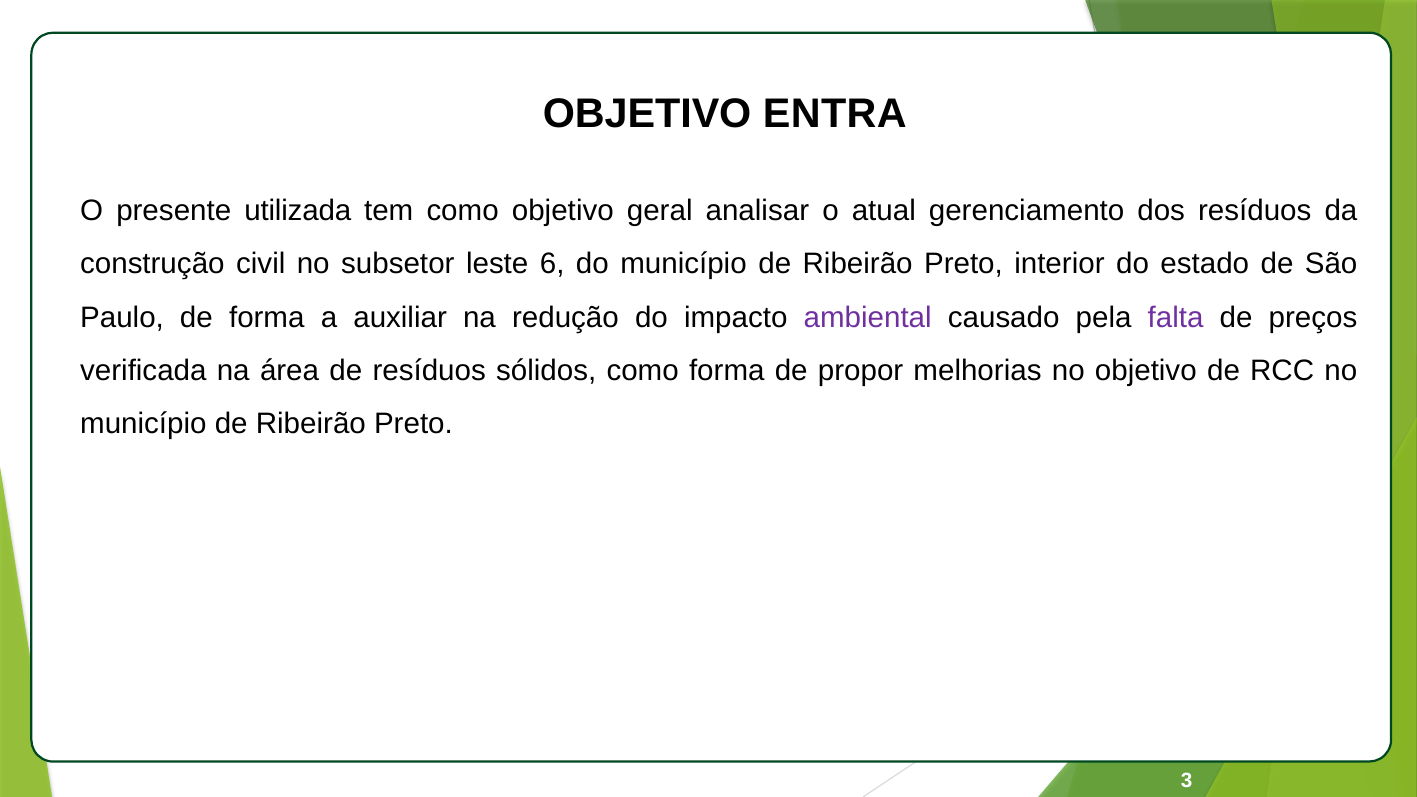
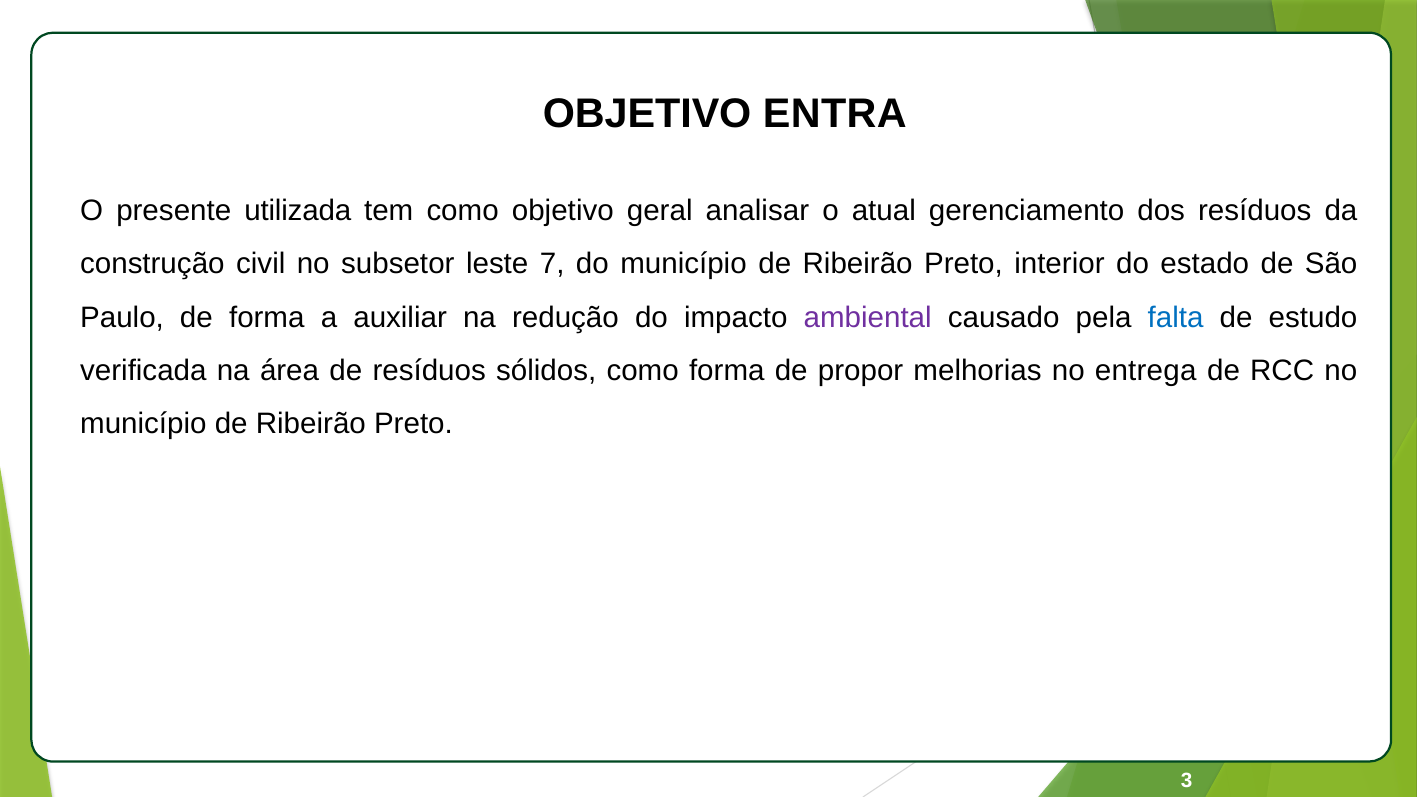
6: 6 -> 7
falta colour: purple -> blue
preços: preços -> estudo
no objetivo: objetivo -> entrega
